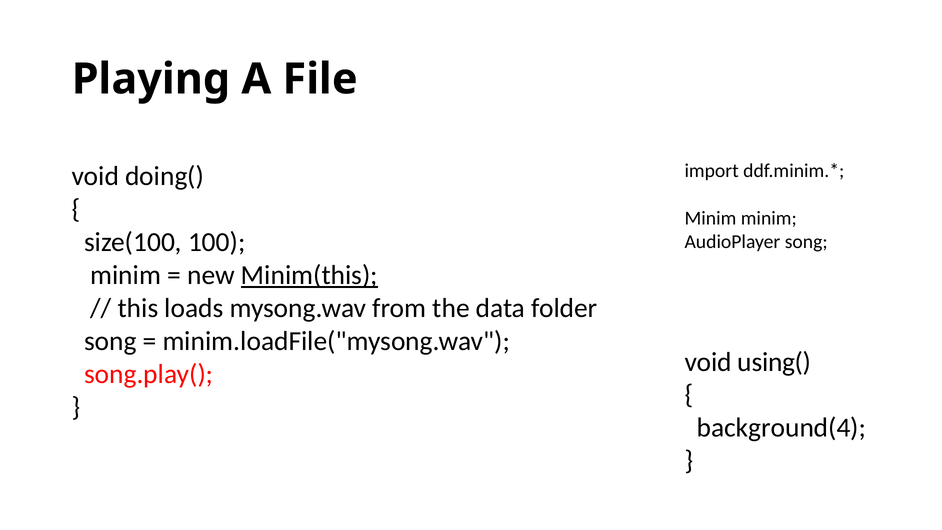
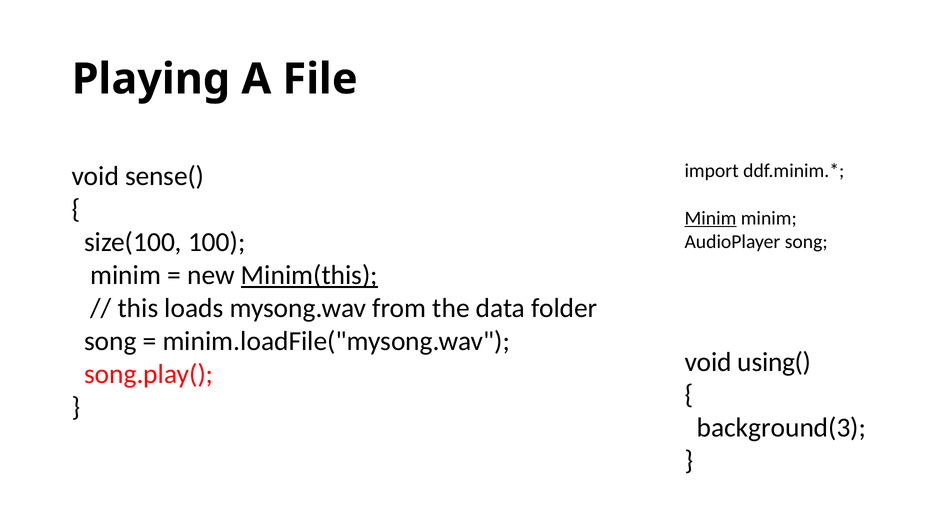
doing(: doing( -> sense(
Minim at (710, 218) underline: none -> present
background(4: background(4 -> background(3
